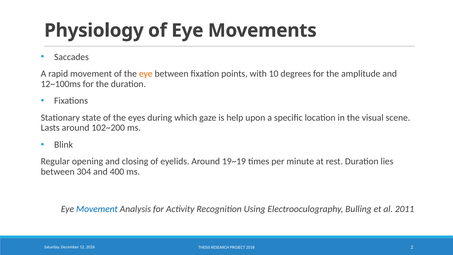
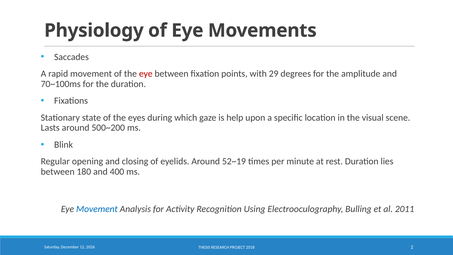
eye at (146, 74) colour: orange -> red
10: 10 -> 29
12~100ms: 12~100ms -> 70~100ms
102~200: 102~200 -> 500~200
19~19: 19~19 -> 52~19
304: 304 -> 180
